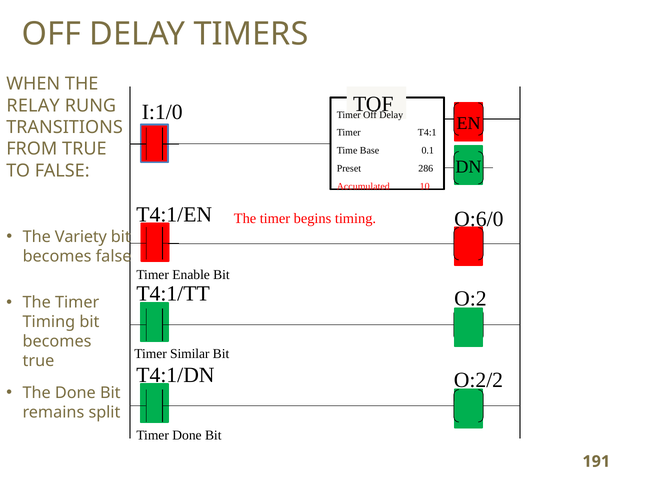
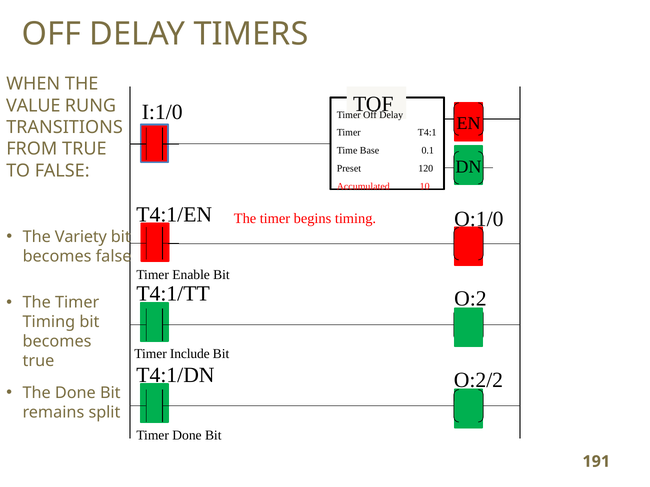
RELAY: RELAY -> VALUE
286: 286 -> 120
O:6/0: O:6/0 -> O:1/0
Similar: Similar -> Include
